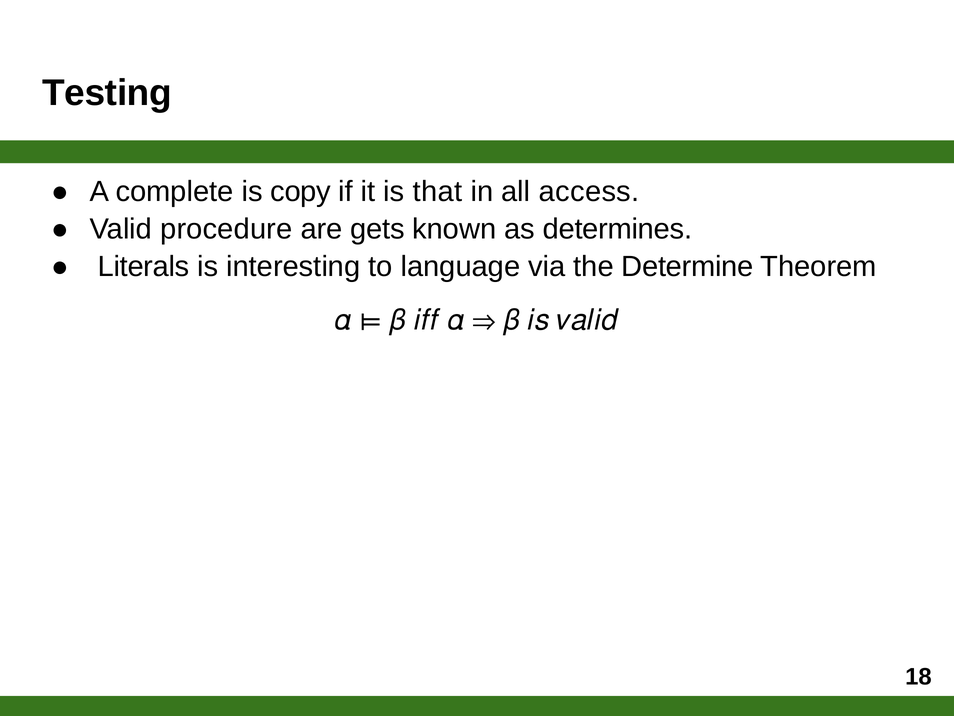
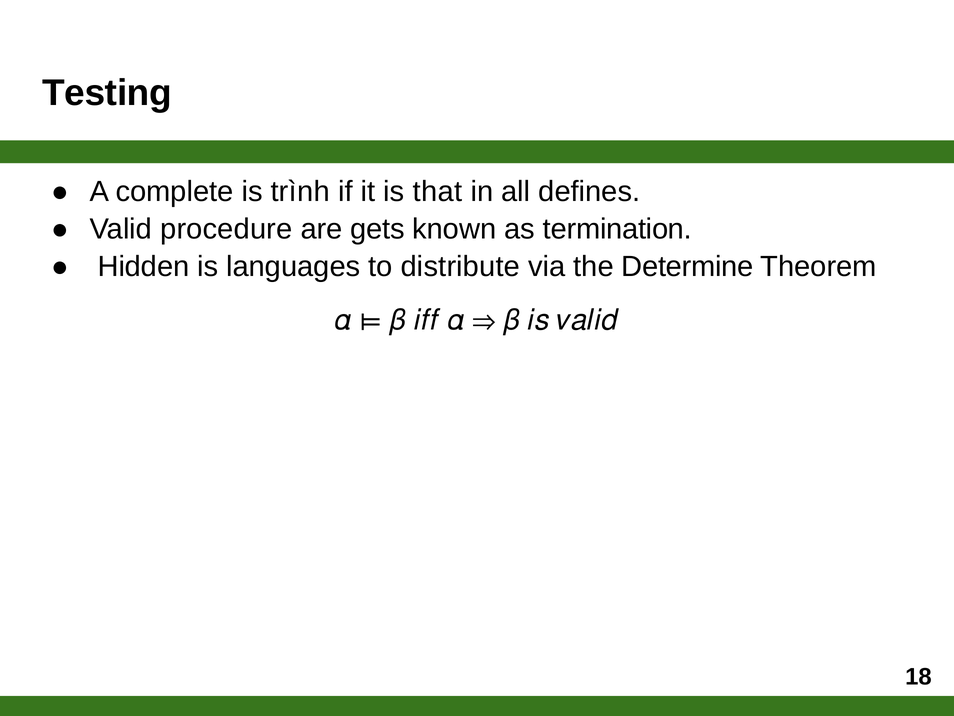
copy: copy -> trình
access: access -> defines
determines: determines -> termination
Literals: Literals -> Hidden
interesting: interesting -> languages
language: language -> distribute
